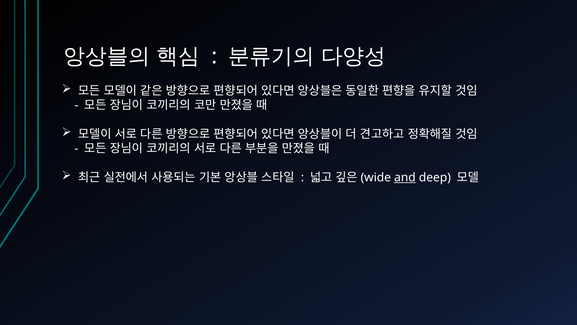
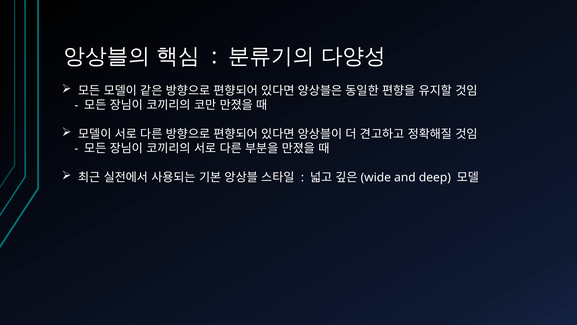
and underline: present -> none
